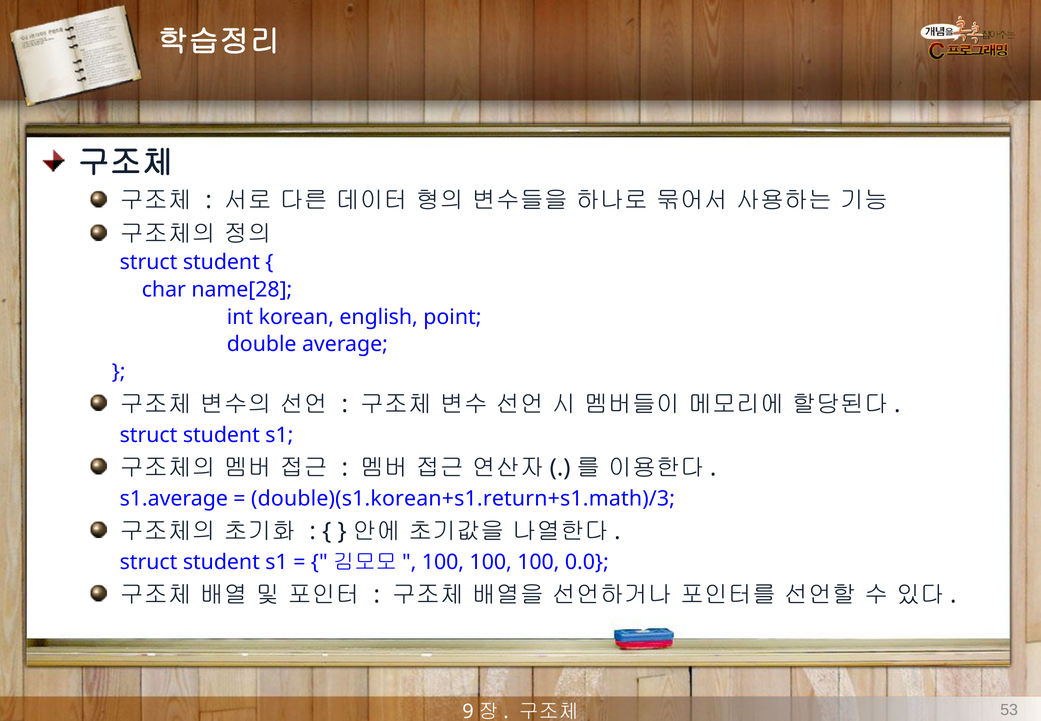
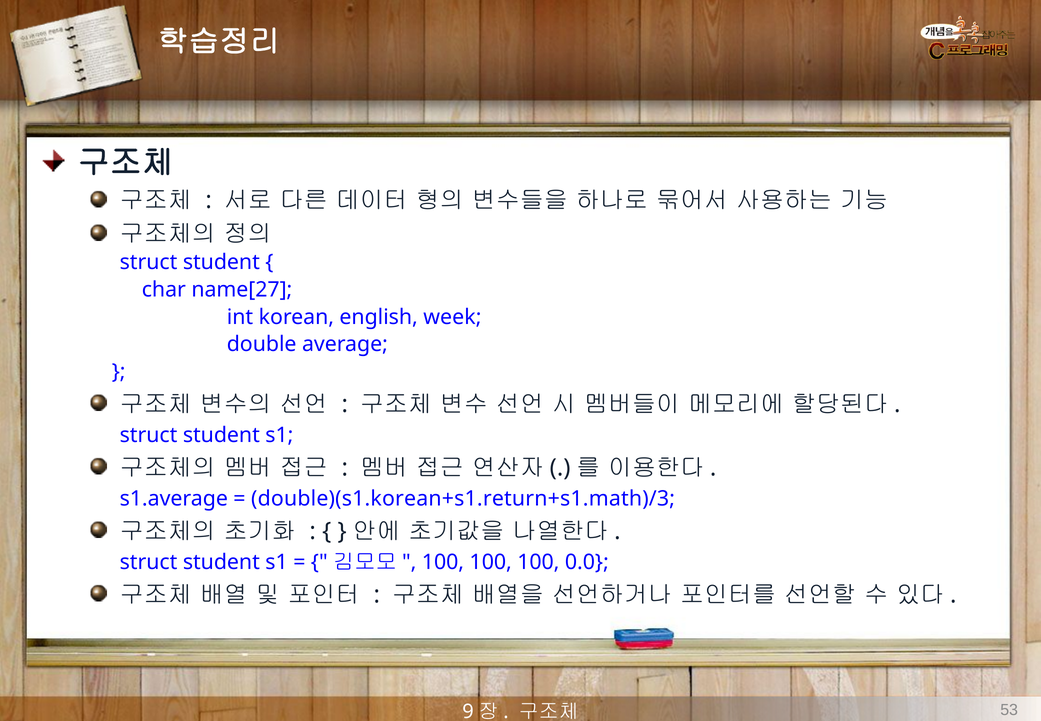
name[28: name[28 -> name[27
point: point -> week
